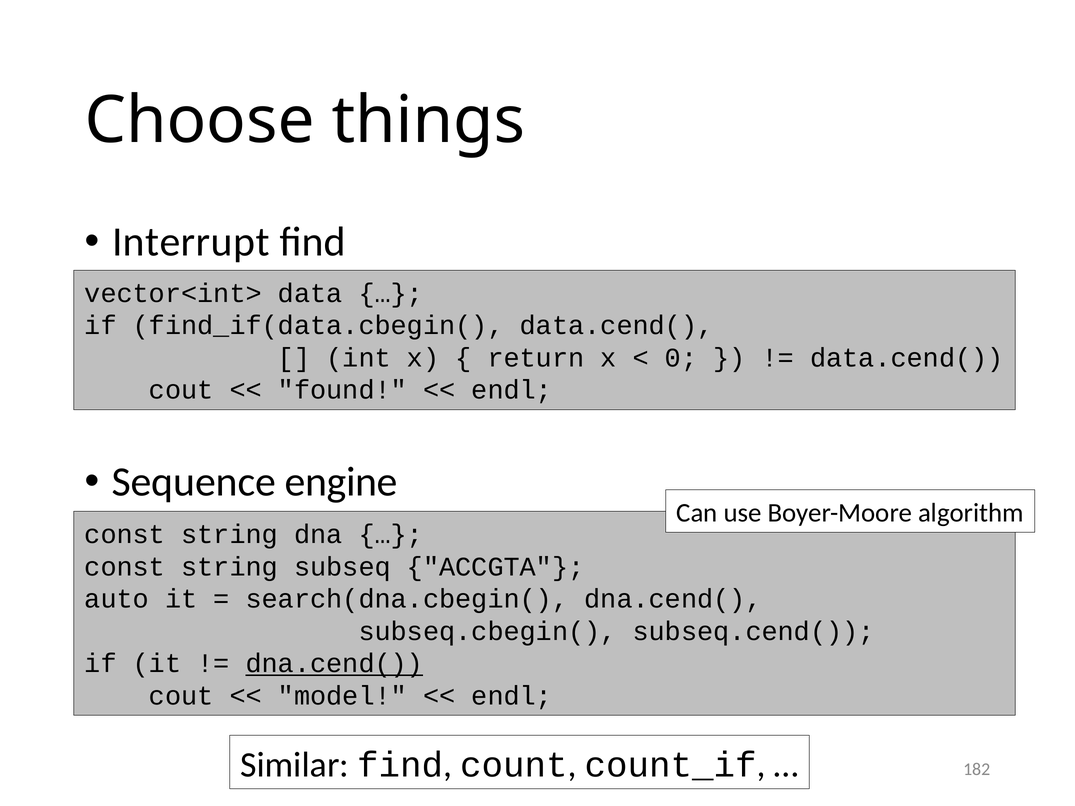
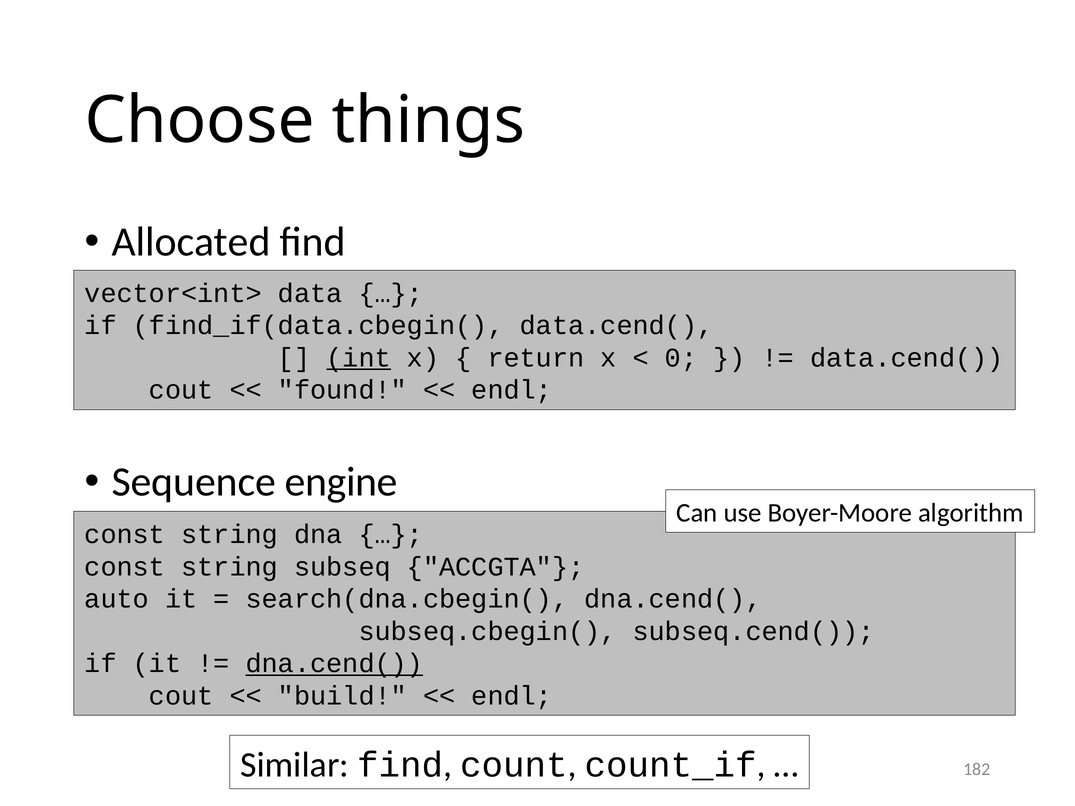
Interrupt: Interrupt -> Allocated
int underline: none -> present
model: model -> build
